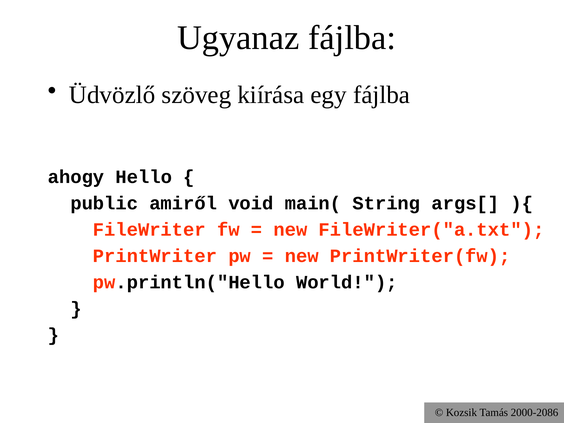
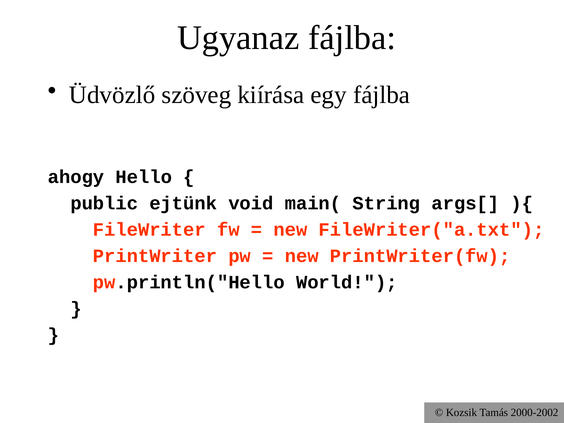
amiről: amiről -> ejtünk
2000-2086: 2000-2086 -> 2000-2002
